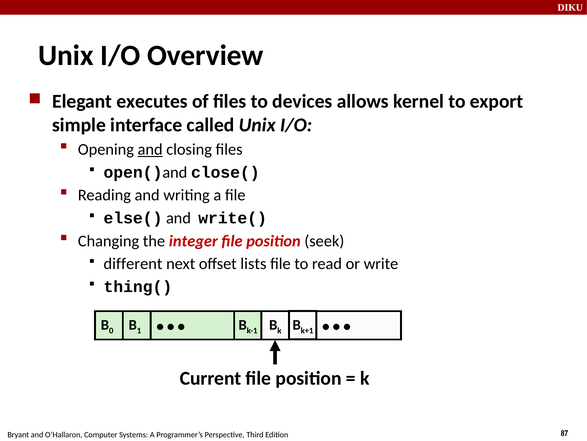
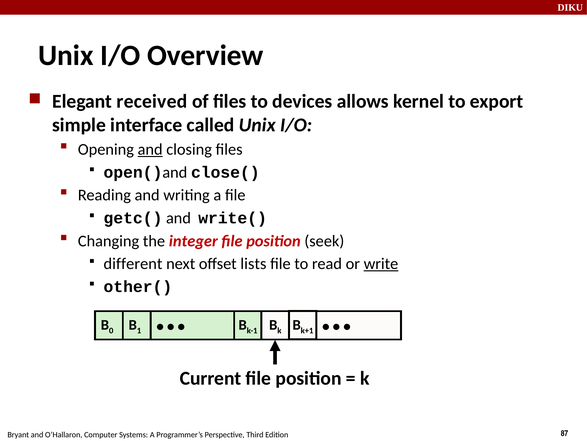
executes: executes -> received
else(: else( -> getc(
write underline: none -> present
thing(: thing( -> other(
